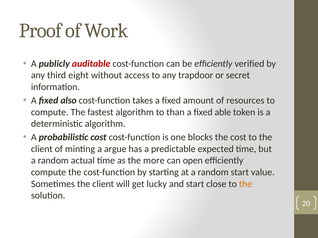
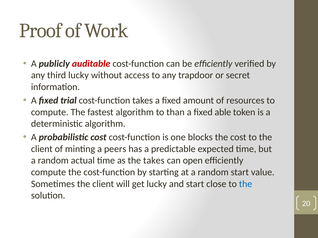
third eight: eight -> lucky
also: also -> trial
argue: argue -> peers
the more: more -> takes
the at (246, 184) colour: orange -> blue
